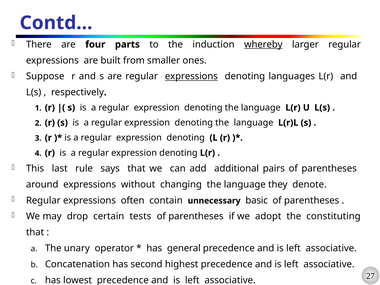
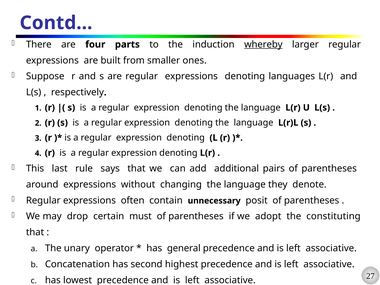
expressions at (191, 76) underline: present -> none
basic: basic -> posit
tests: tests -> must
